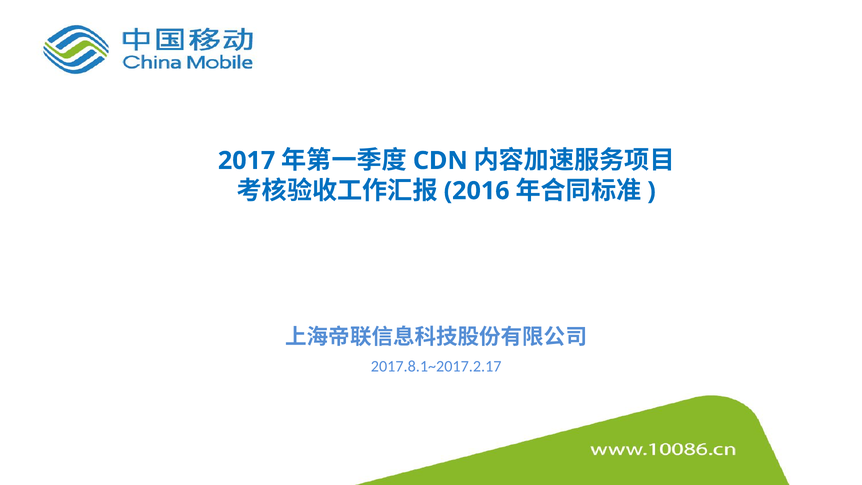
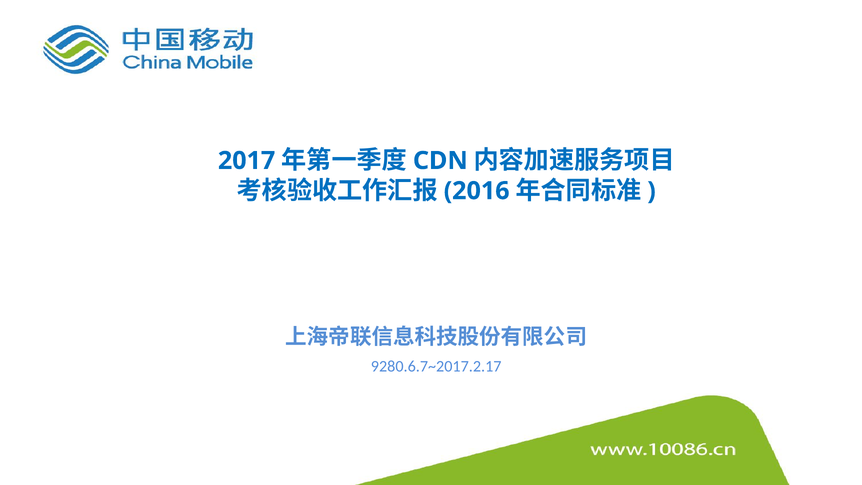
2017.8.1~2017.2.17: 2017.8.1~2017.2.17 -> 9280.6.7~2017.2.17
